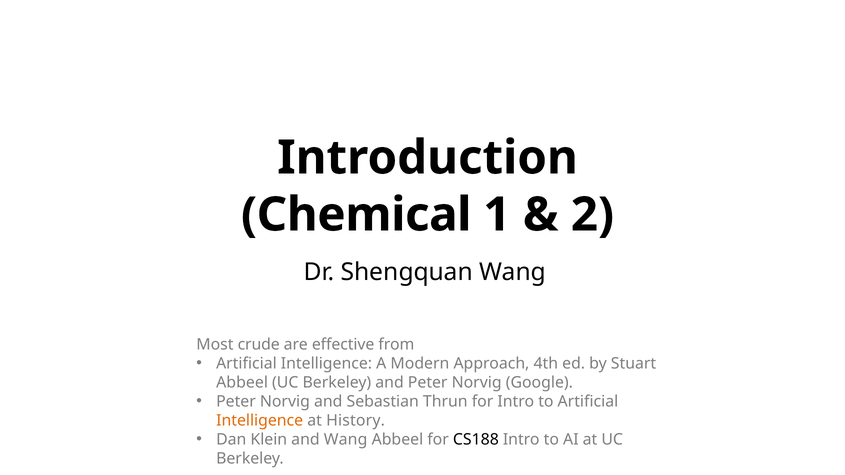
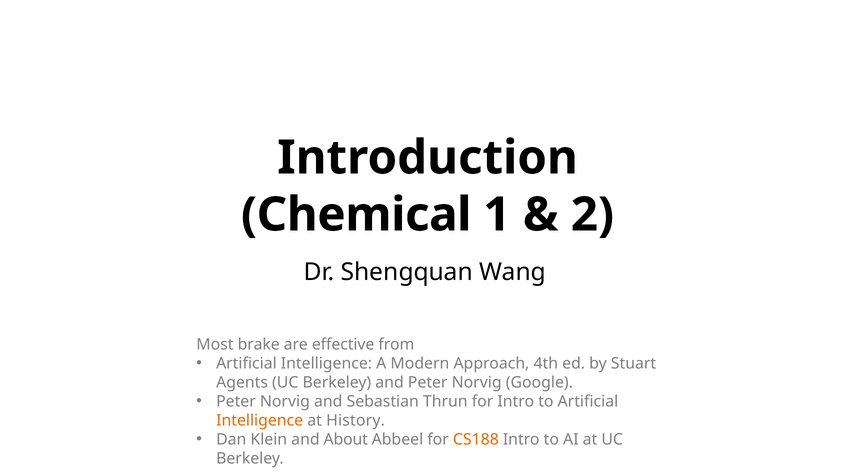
crude: crude -> brake
Abbeel at (242, 383): Abbeel -> Agents
and Wang: Wang -> About
CS188 colour: black -> orange
